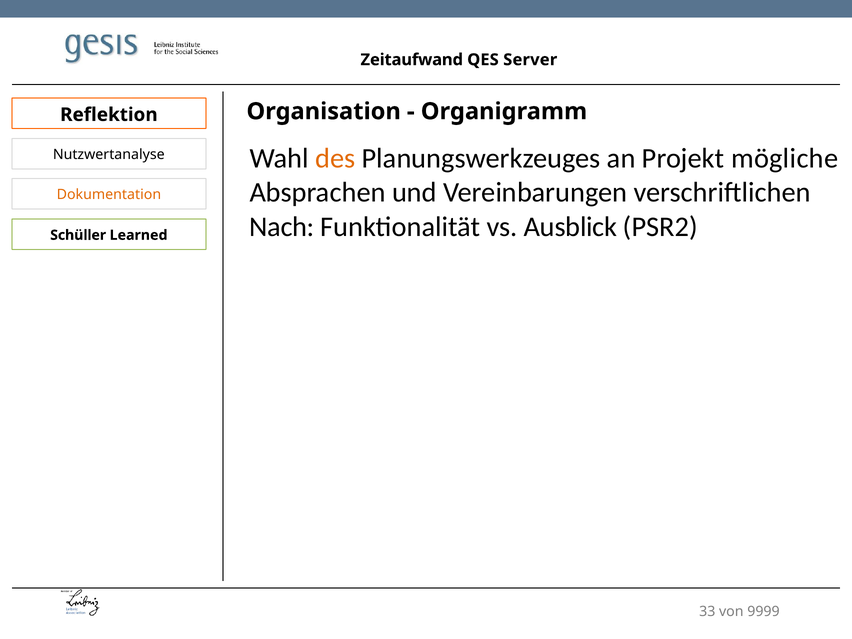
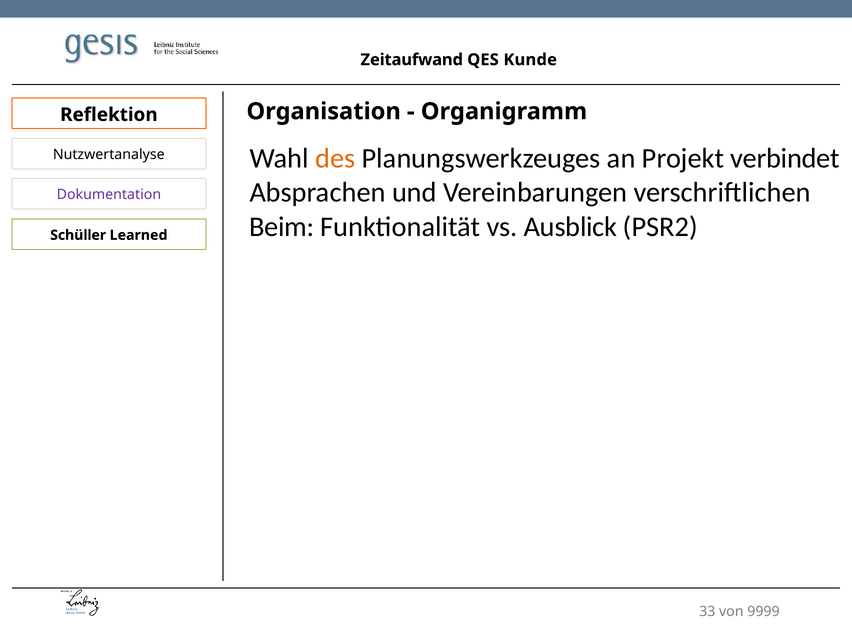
Server: Server -> Kunde
mögliche: mögliche -> verbindet
Dokumentation colour: orange -> purple
Nach: Nach -> Beim
